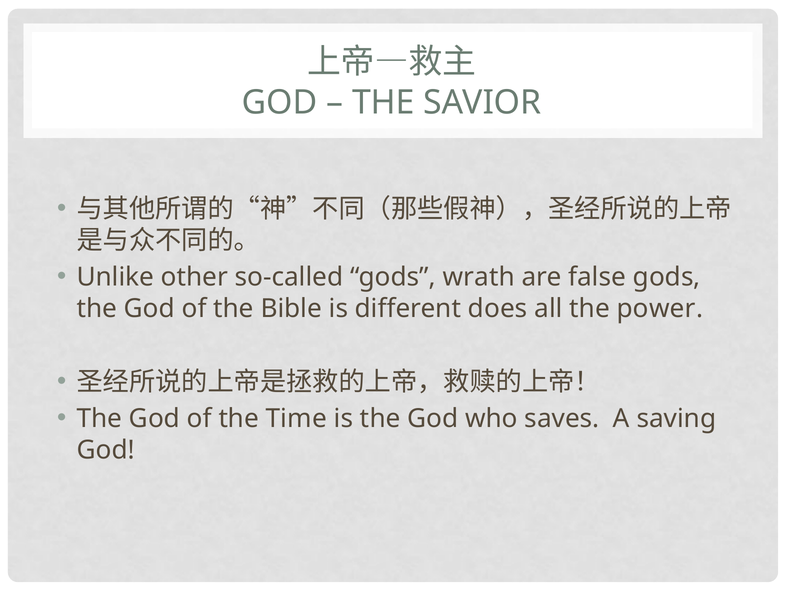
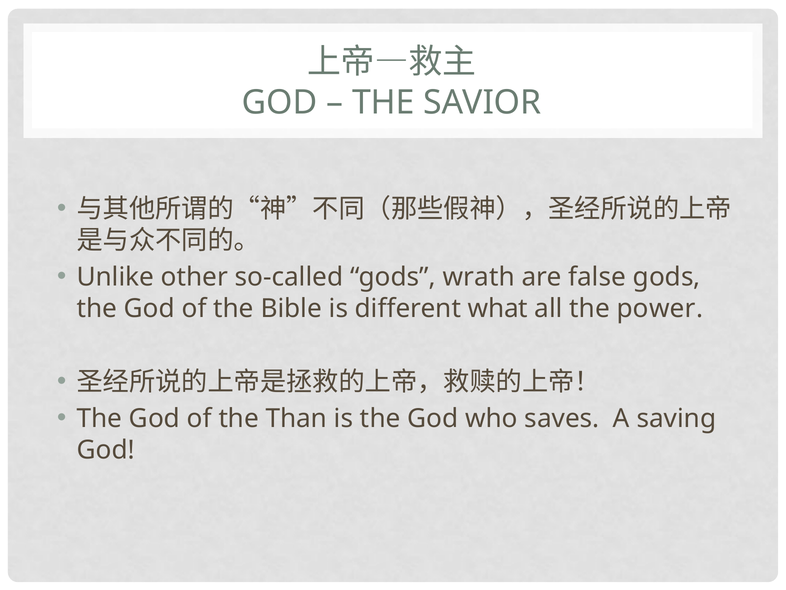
does: does -> what
Time: Time -> Than
